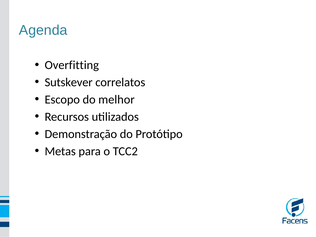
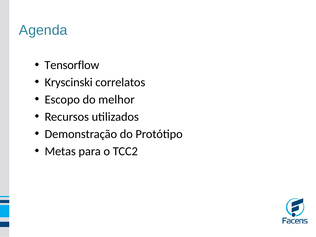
Overfitting: Overfitting -> Tensorflow
Sutskever: Sutskever -> Kryscinski
